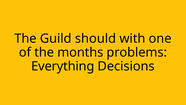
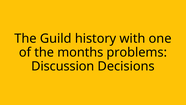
should: should -> history
Everything: Everything -> Discussion
